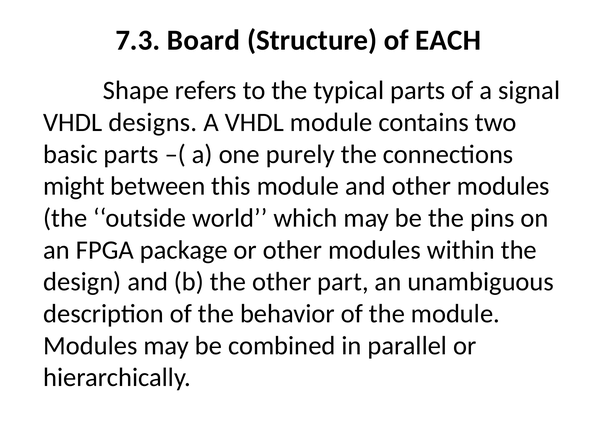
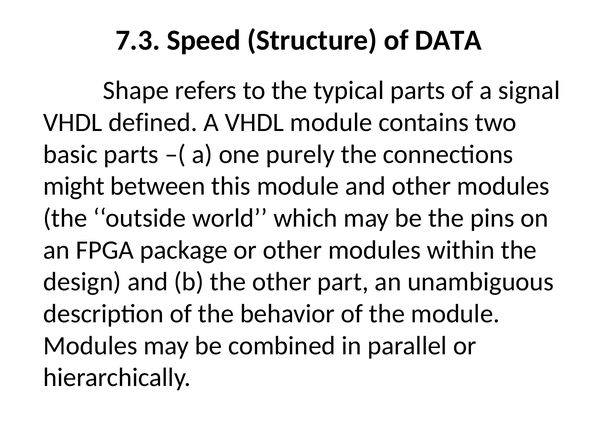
Board: Board -> Speed
EACH: EACH -> DATA
designs: designs -> defined
